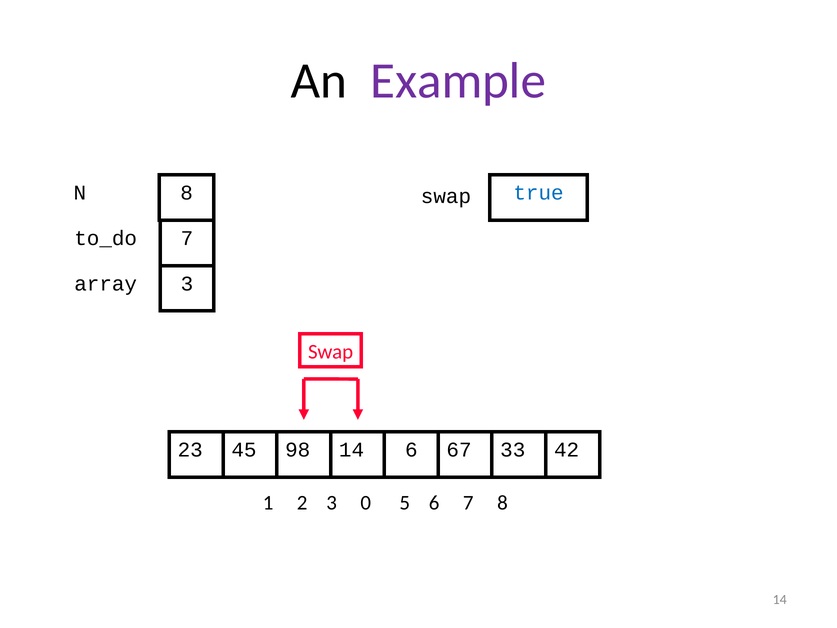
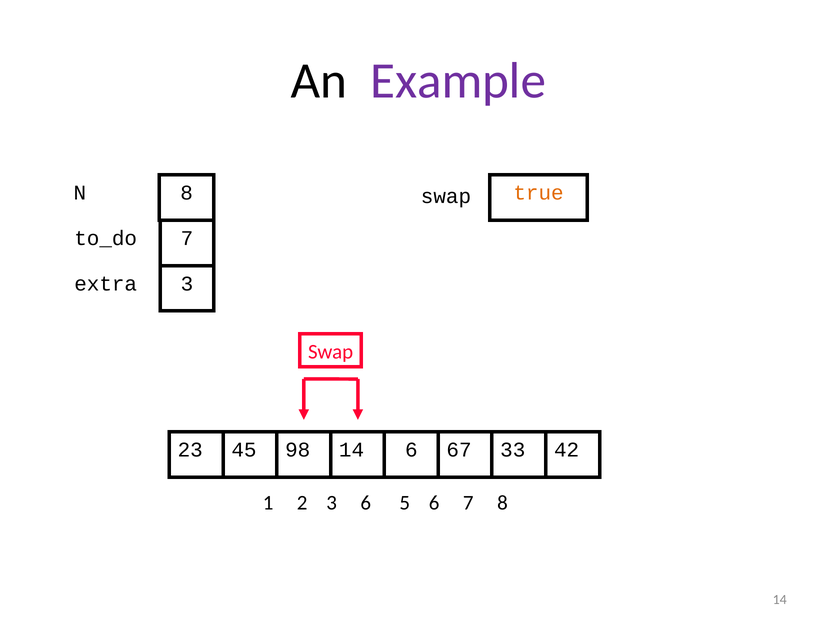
true colour: blue -> orange
array: array -> extra
3 0: 0 -> 6
